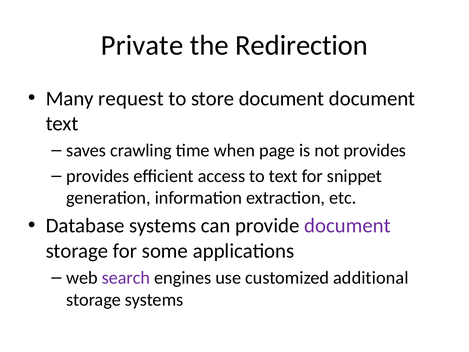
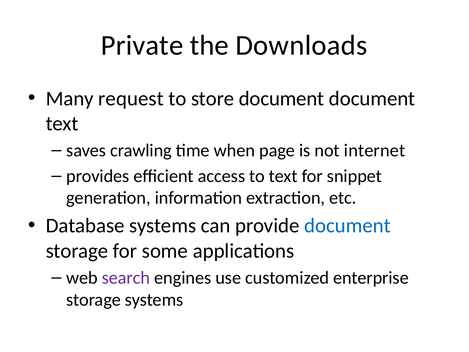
Redirection: Redirection -> Downloads
not provides: provides -> internet
document at (347, 226) colour: purple -> blue
additional: additional -> enterprise
